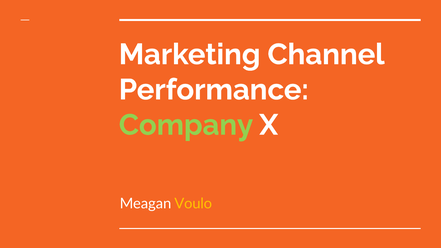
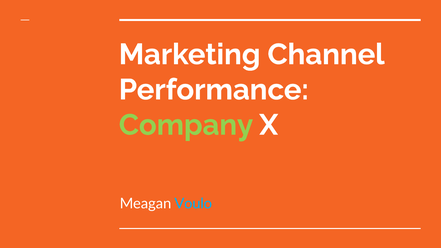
Voulo colour: yellow -> light blue
